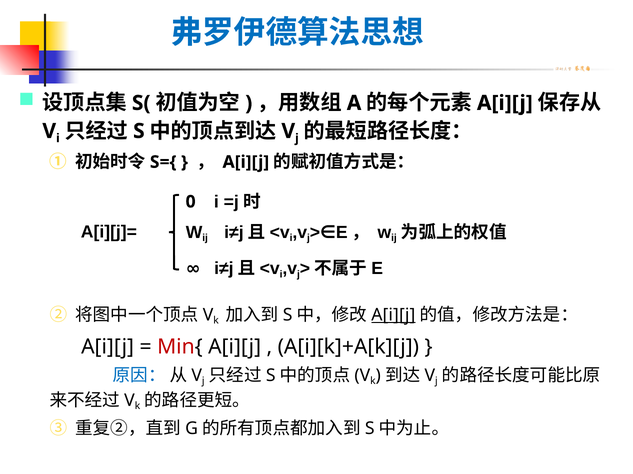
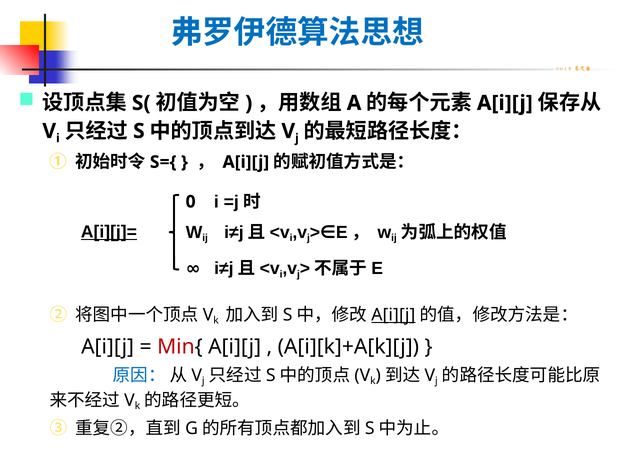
A[i][j]= underline: none -> present
